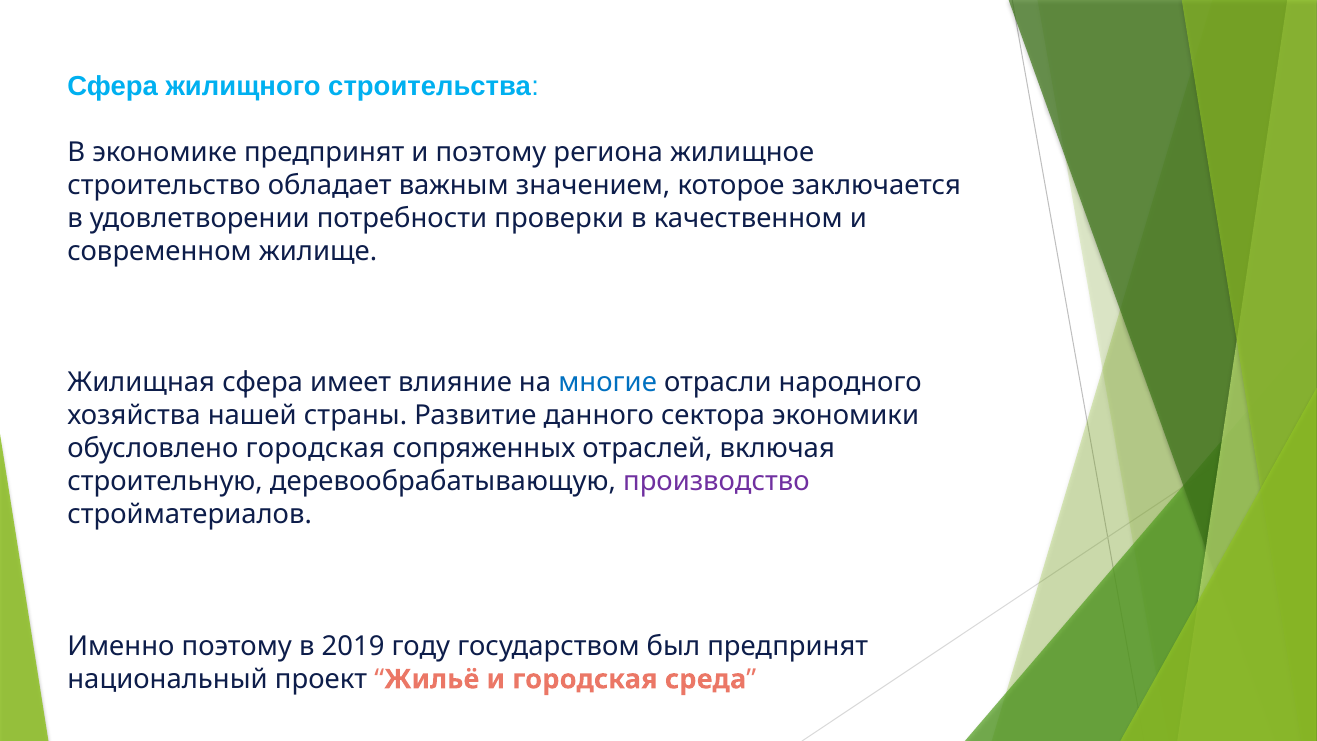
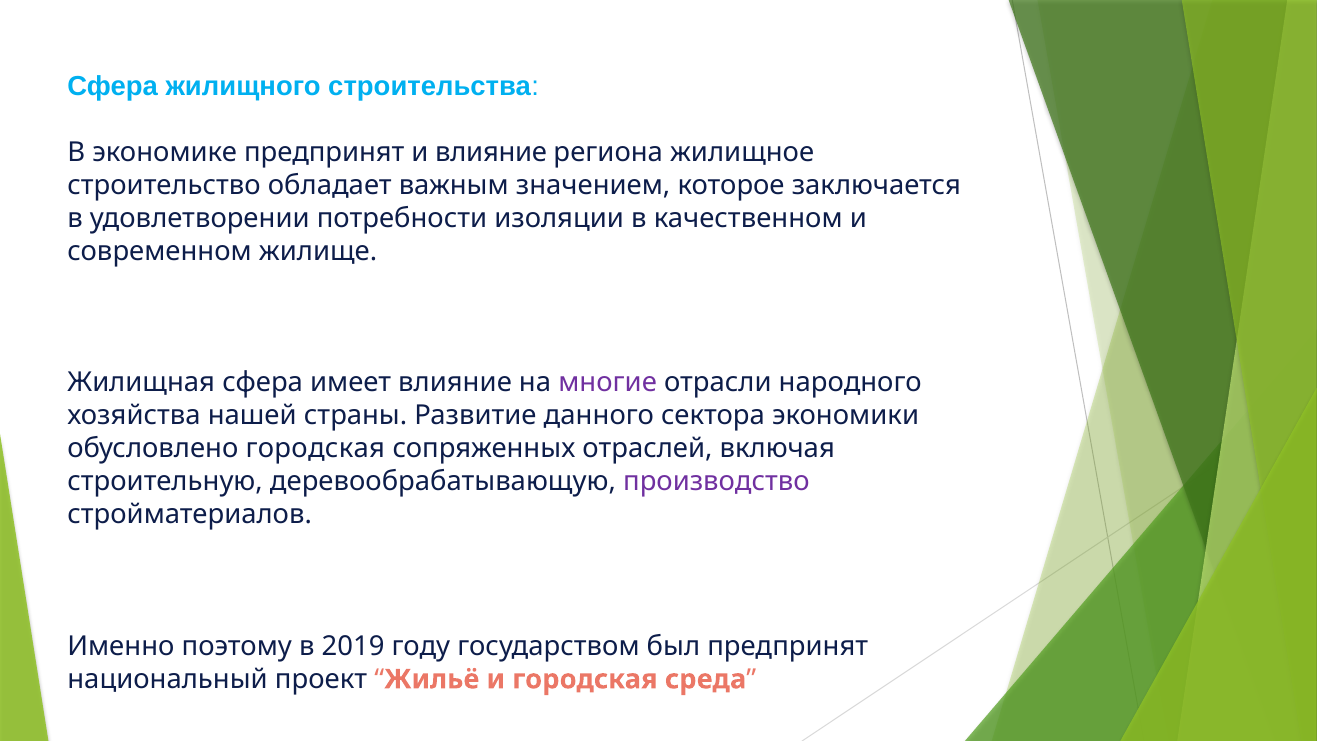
и поэтому: поэтому -> влияние
проверки: проверки -> изоляции
многие colour: blue -> purple
